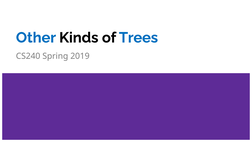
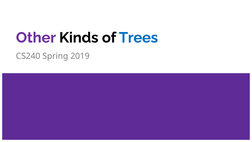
Other colour: blue -> purple
